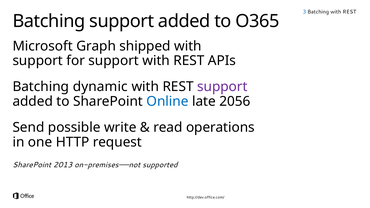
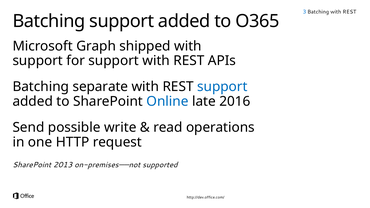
dynamic: dynamic -> separate
support at (222, 87) colour: purple -> blue
2056: 2056 -> 2016
